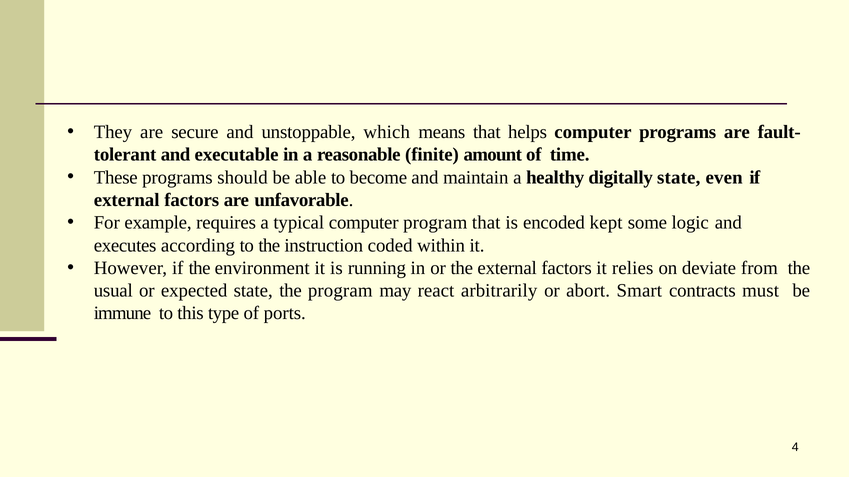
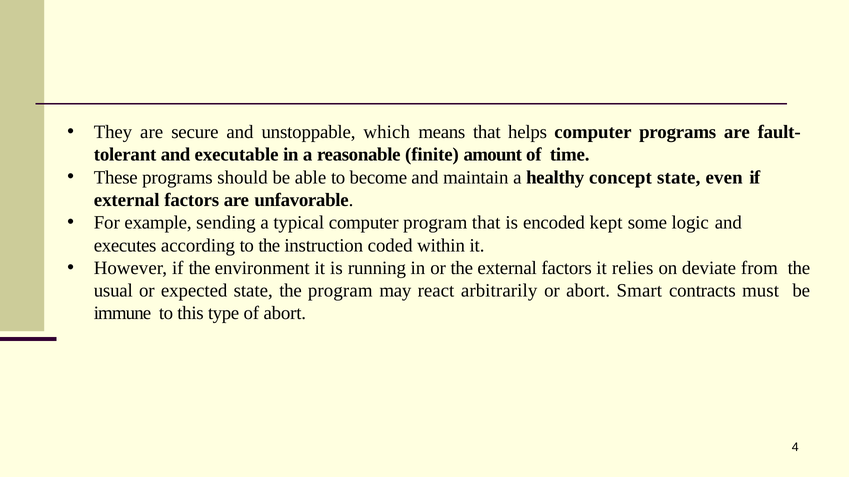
digitally: digitally -> concept
requires: requires -> sending
of ports: ports -> abort
